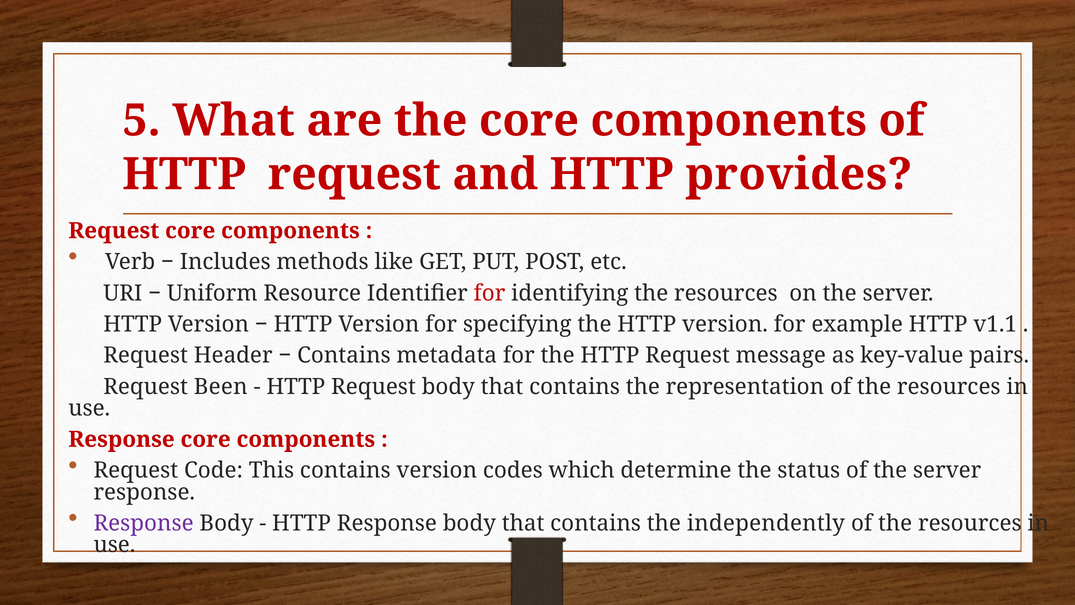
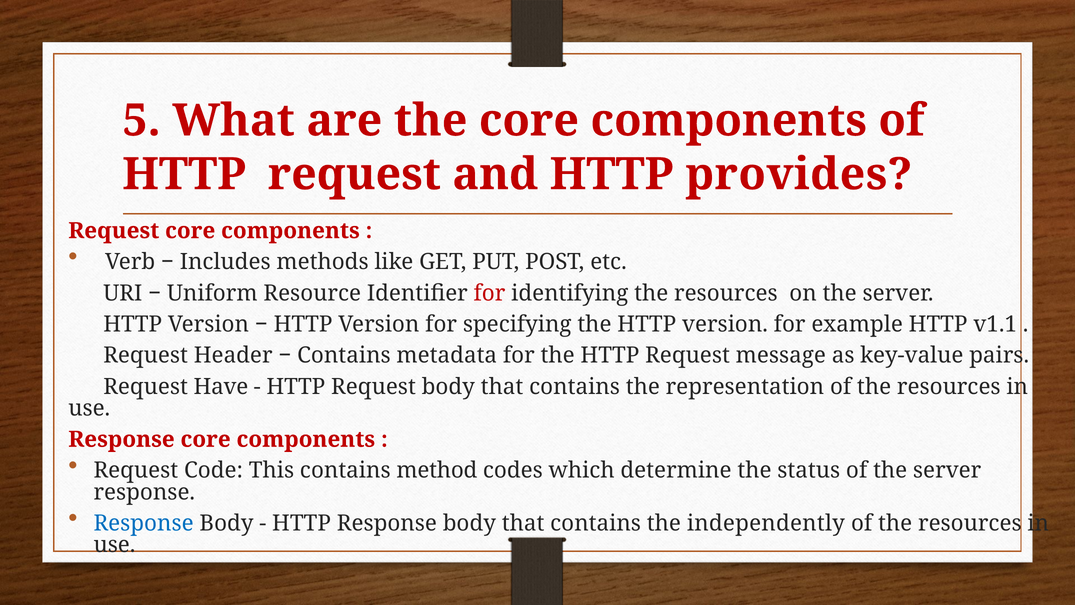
Been: Been -> Have
contains version: version -> method
Response at (144, 523) colour: purple -> blue
